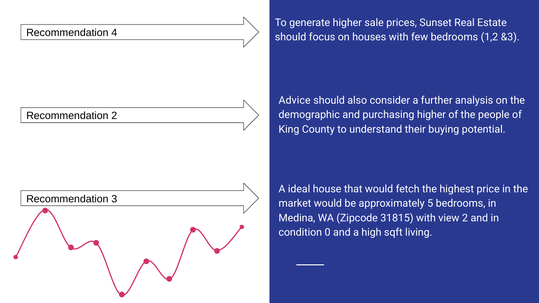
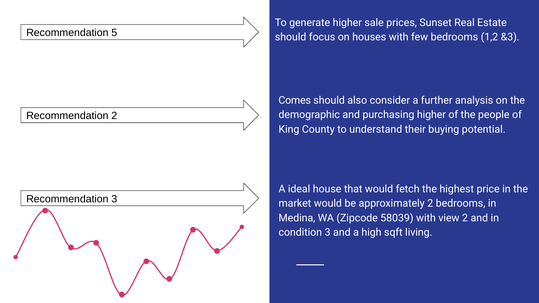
4: 4 -> 5
Advice: Advice -> Comes
approximately 5: 5 -> 2
31815: 31815 -> 58039
condition 0: 0 -> 3
